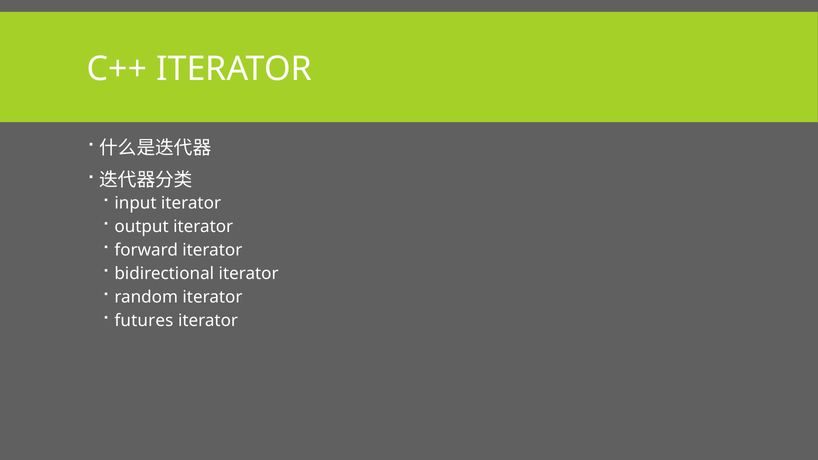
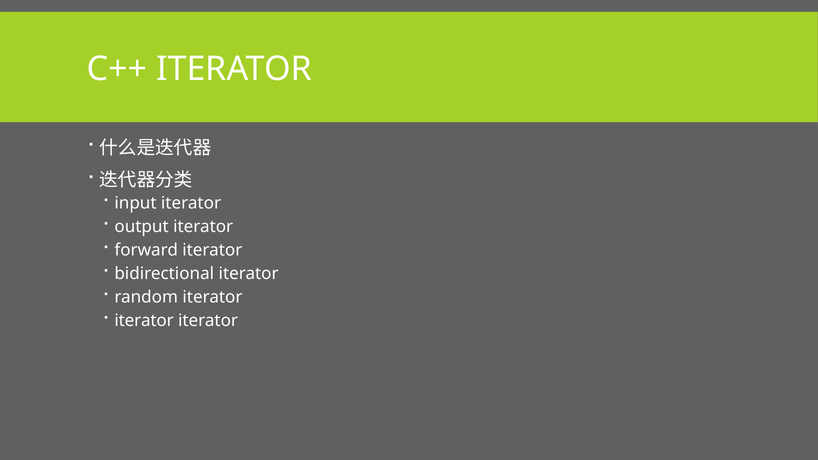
futures at (144, 321): futures -> iterator
